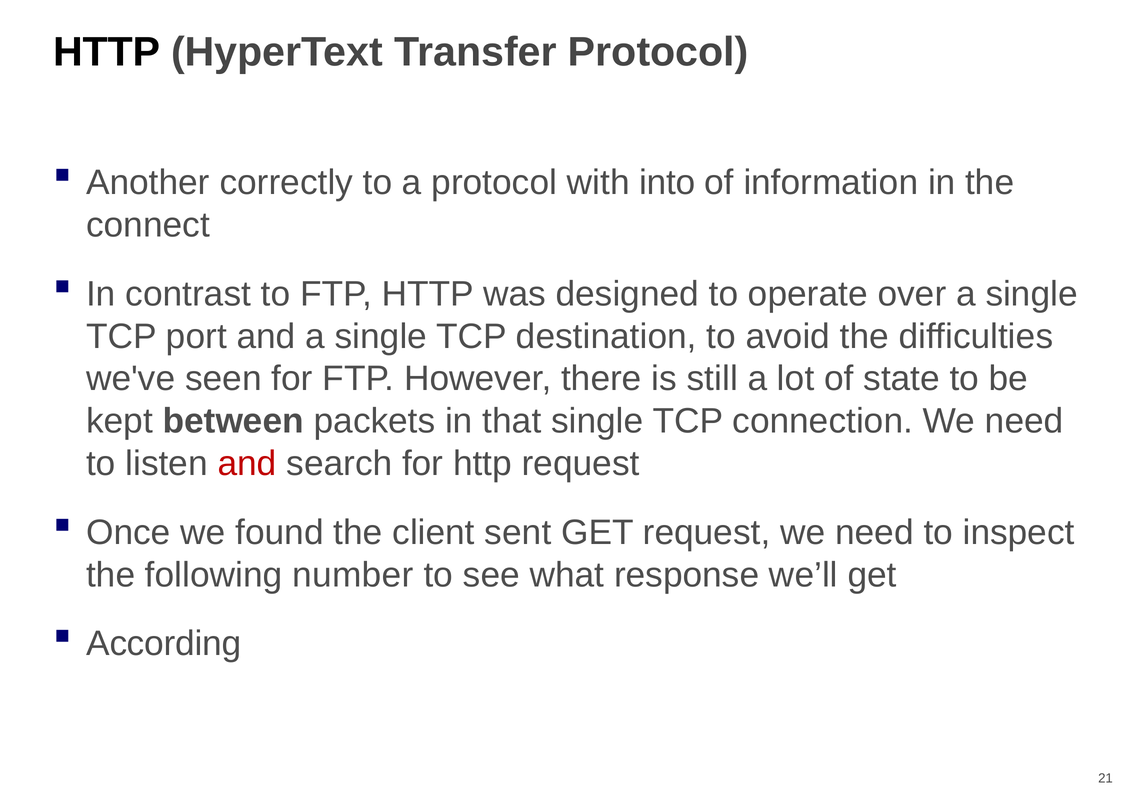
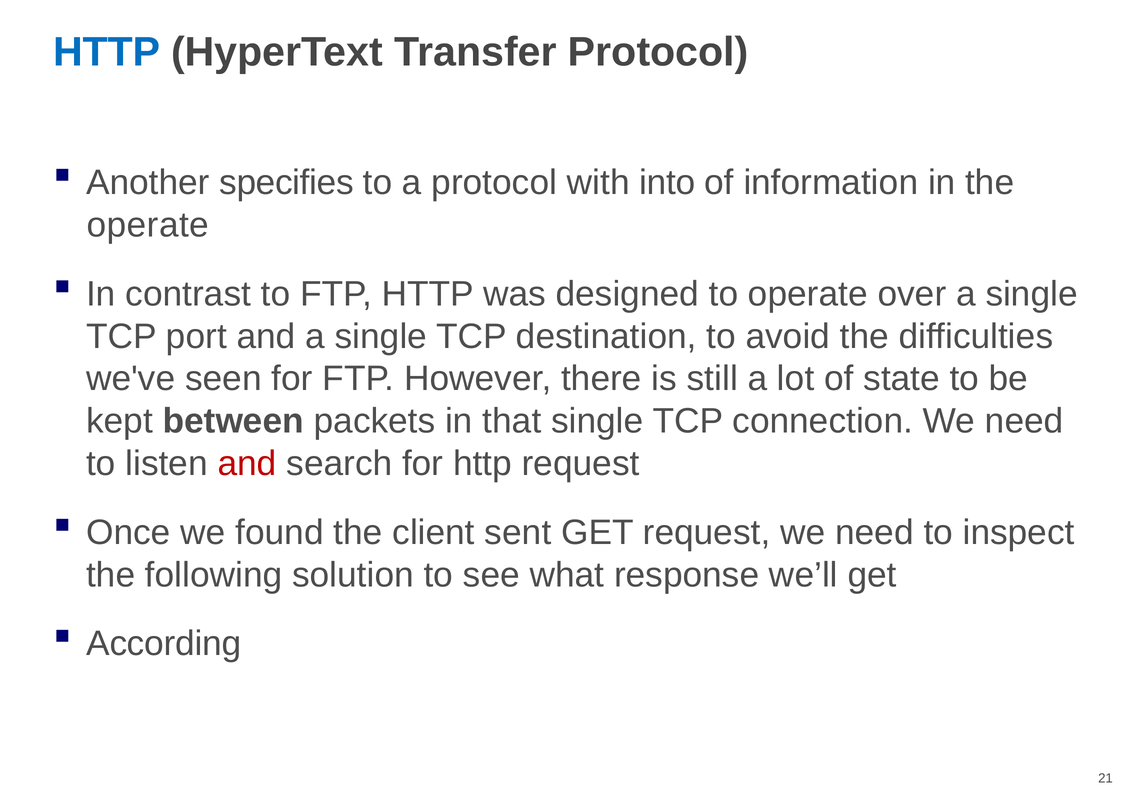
HTTP at (107, 52) colour: black -> blue
correctly: correctly -> specifies
connect at (148, 225): connect -> operate
number: number -> solution
